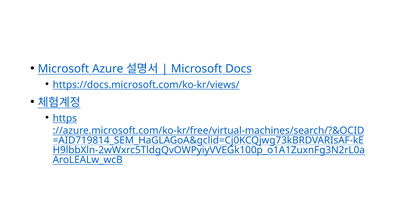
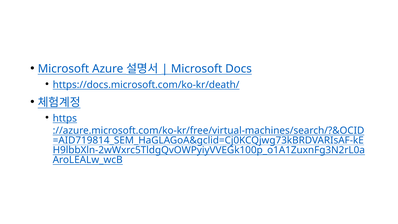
https://docs.microsoft.com/ko-kr/views/: https://docs.microsoft.com/ko-kr/views/ -> https://docs.microsoft.com/ko-kr/death/
